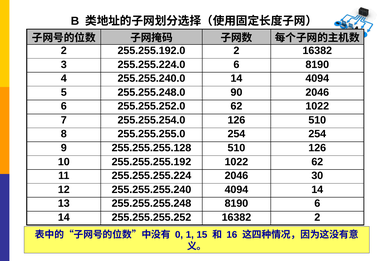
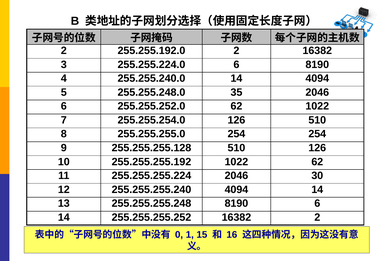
90: 90 -> 35
